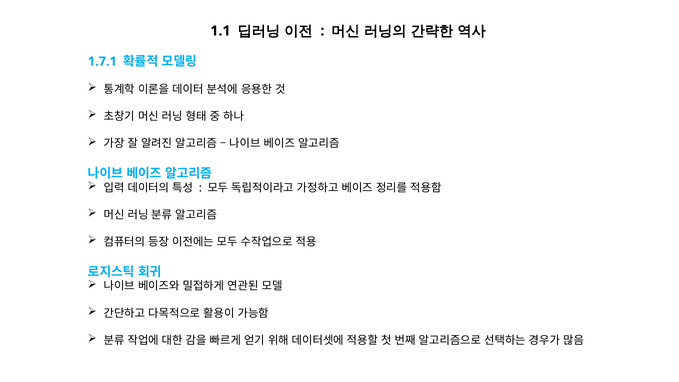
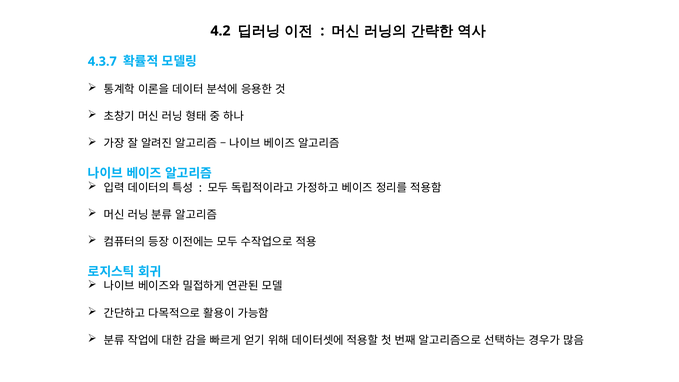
1.1: 1.1 -> 4.2
1.7.1: 1.7.1 -> 4.3.7
